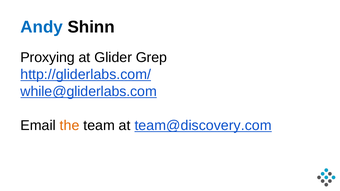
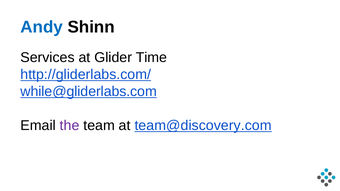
Proxying: Proxying -> Services
Grep: Grep -> Time
the colour: orange -> purple
